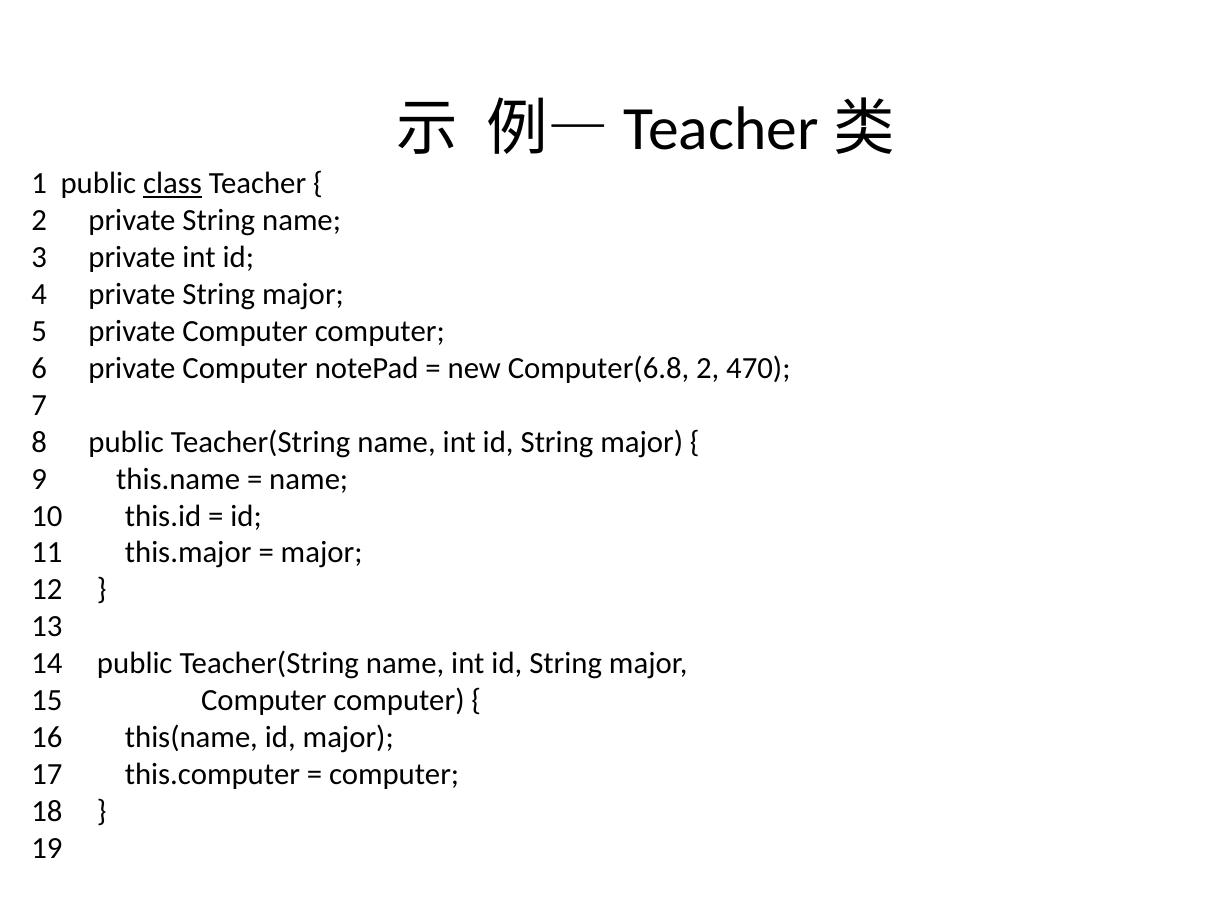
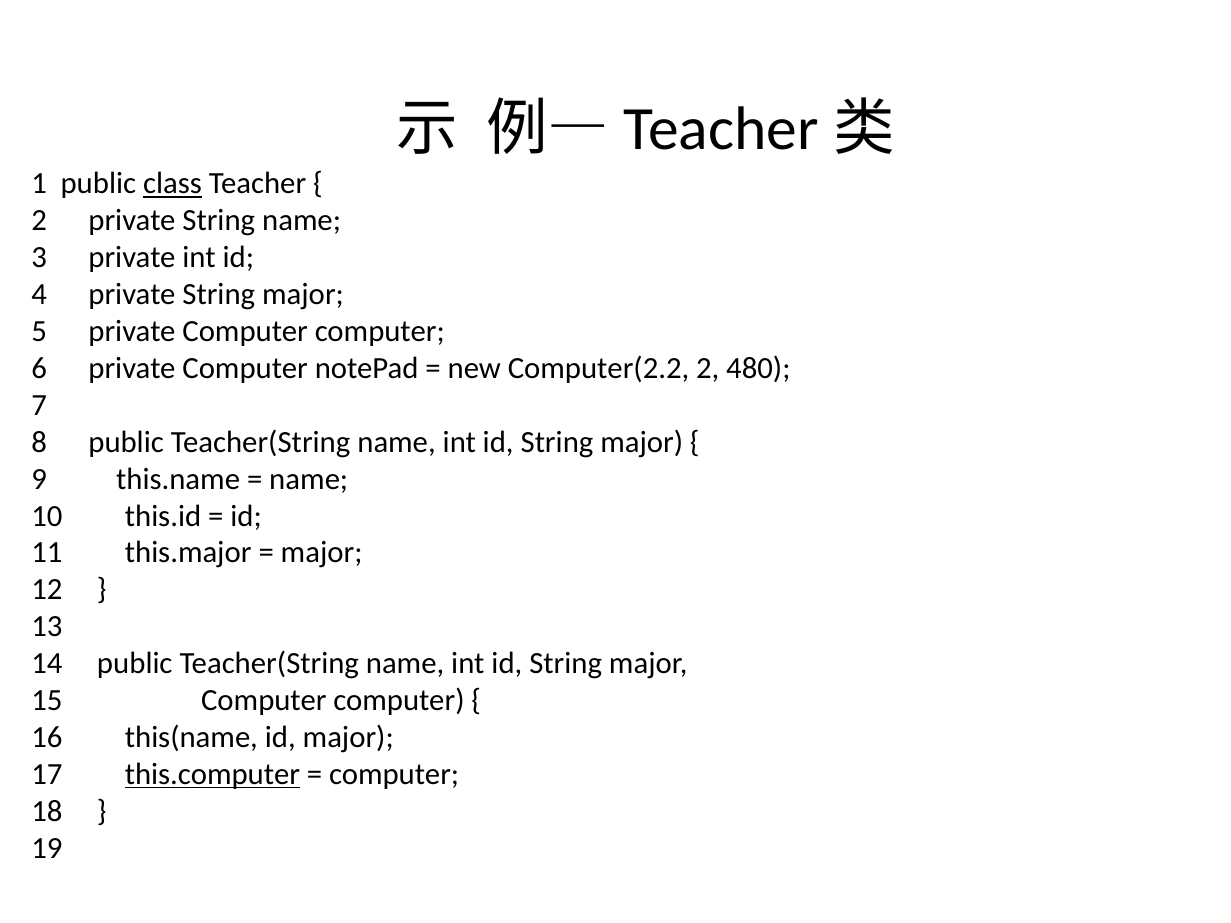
Computer(6.8: Computer(6.8 -> Computer(2.2
470: 470 -> 480
this.computer underline: none -> present
